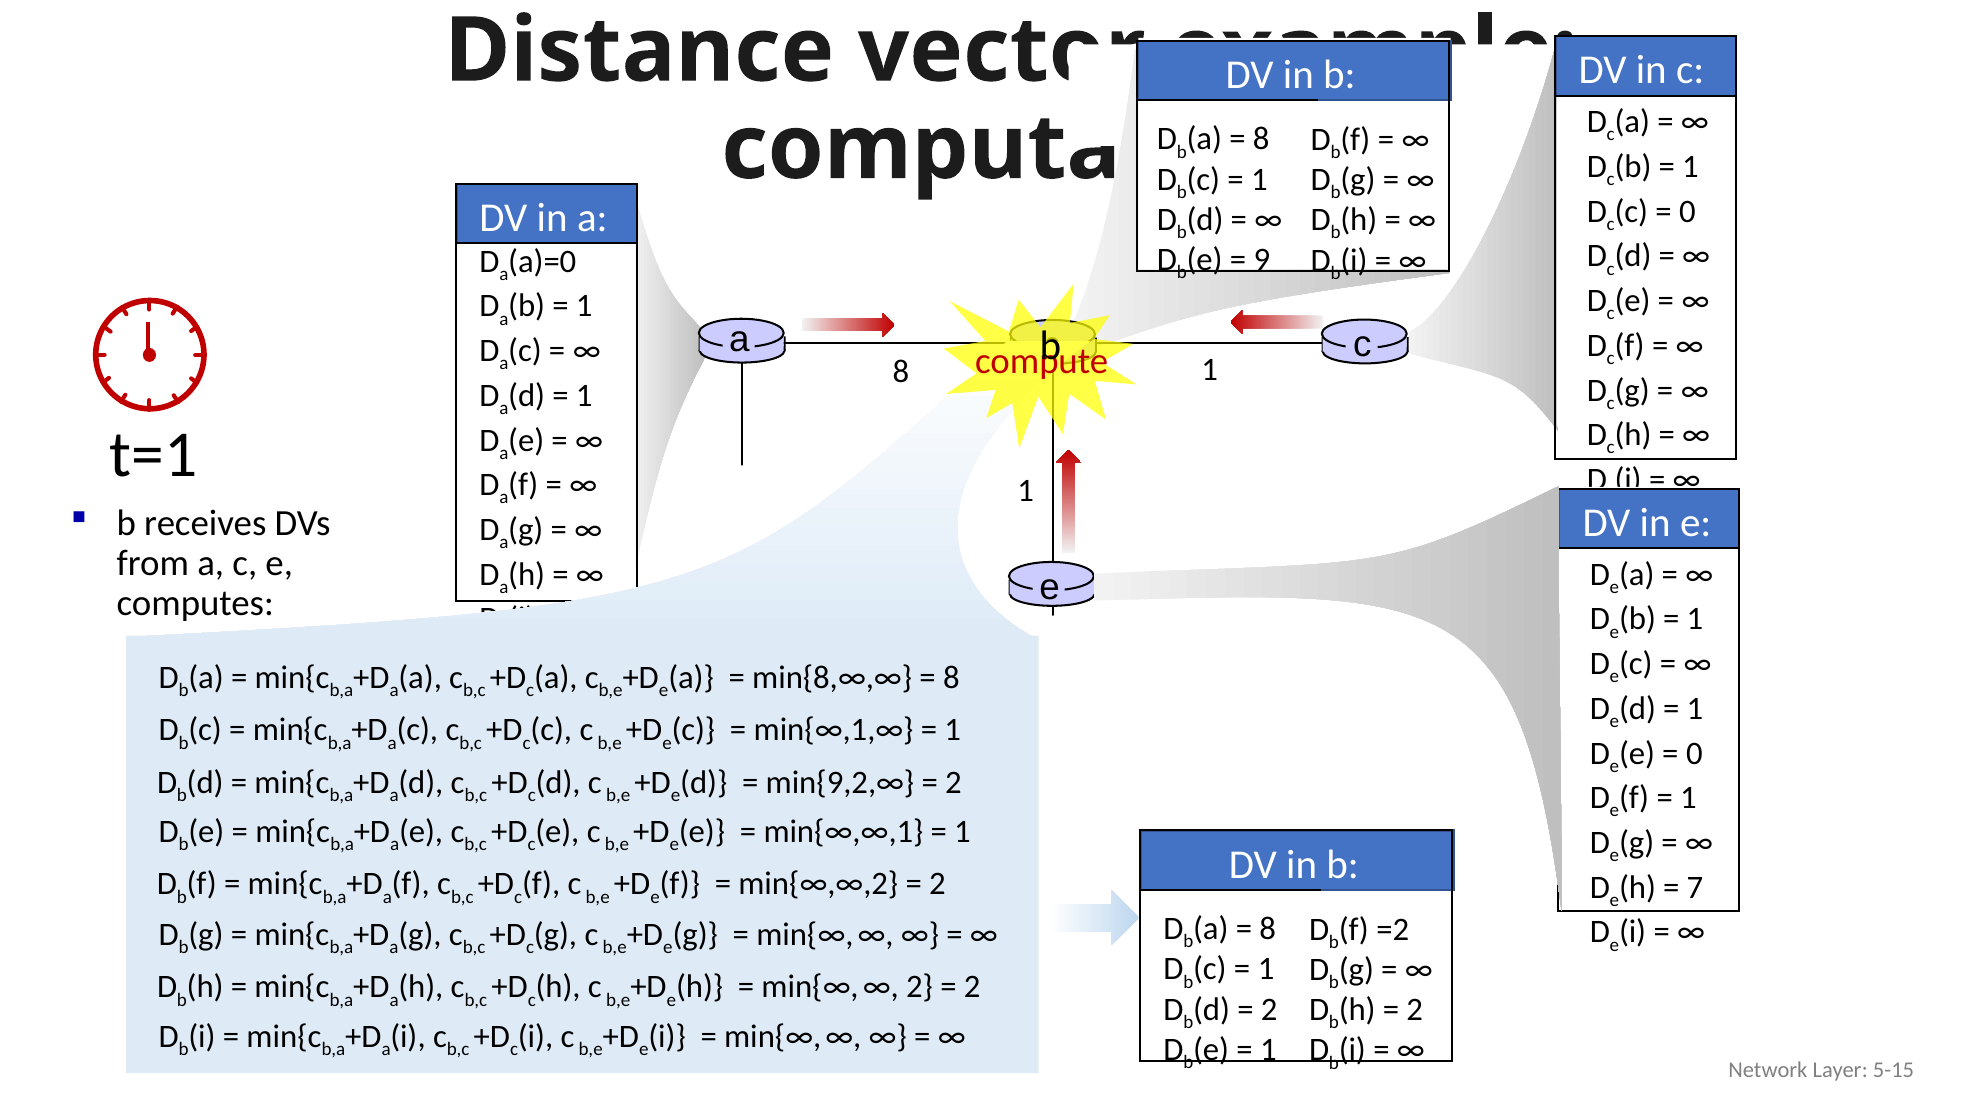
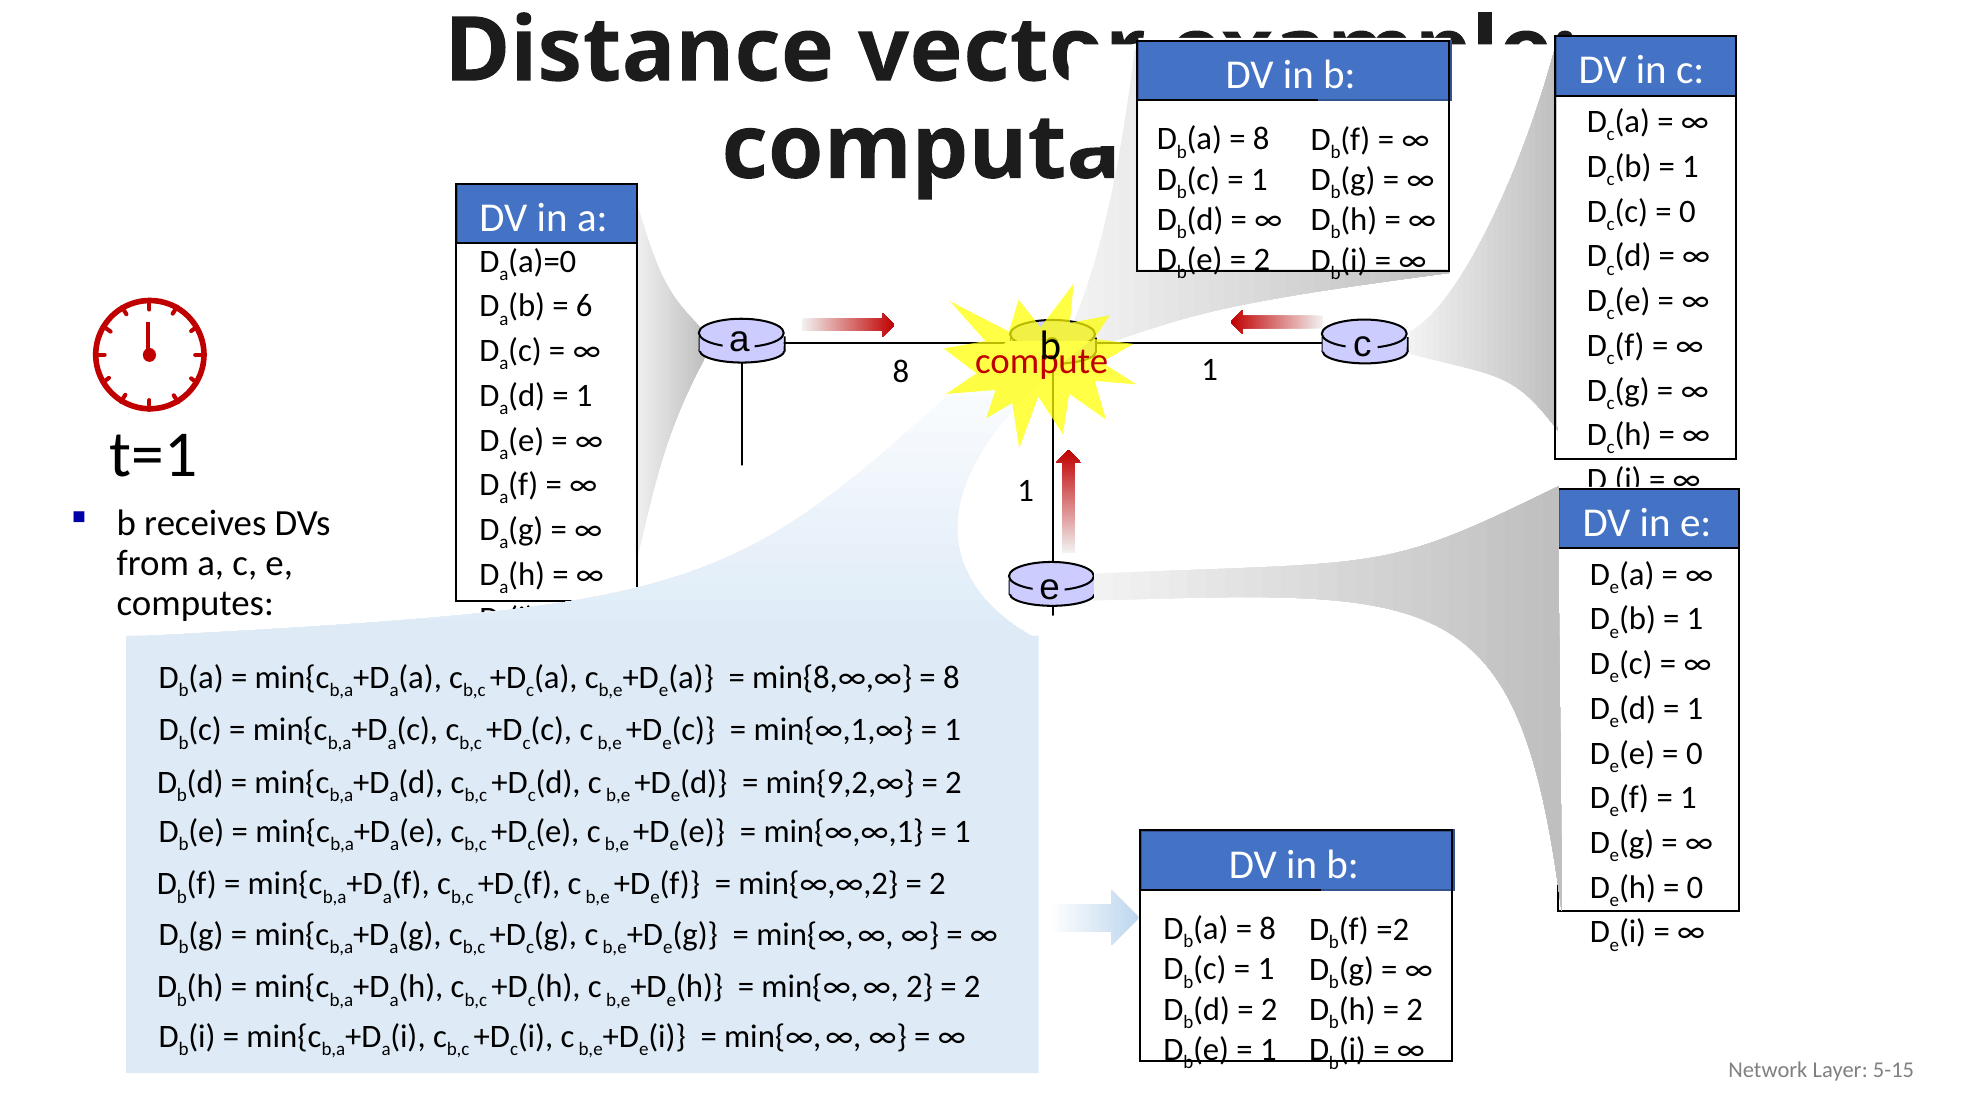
9 at (1262, 260): 9 -> 2
1 at (584, 306): 1 -> 6
7 at (1695, 887): 7 -> 0
